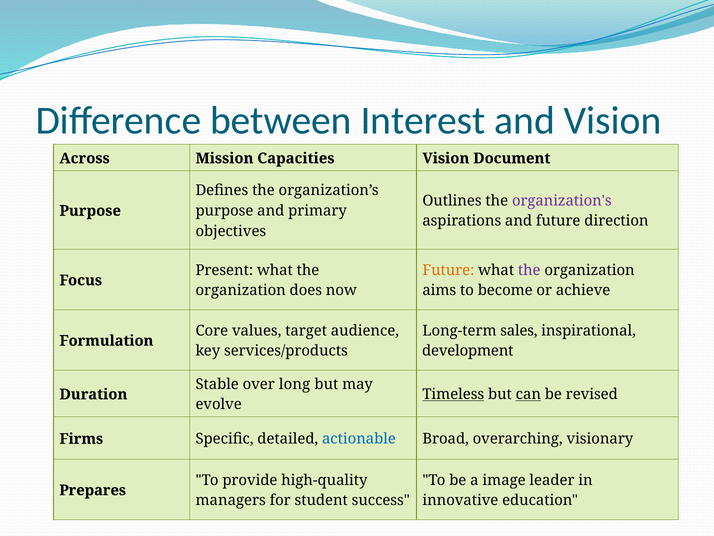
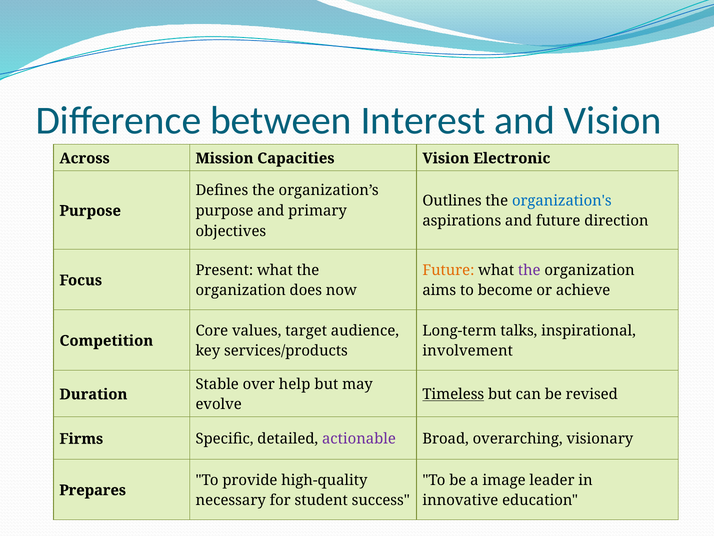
Document: Document -> Electronic
organization's colour: purple -> blue
sales: sales -> talks
Formulation: Formulation -> Competition
development: development -> involvement
long: long -> help
can underline: present -> none
actionable colour: blue -> purple
managers: managers -> necessary
